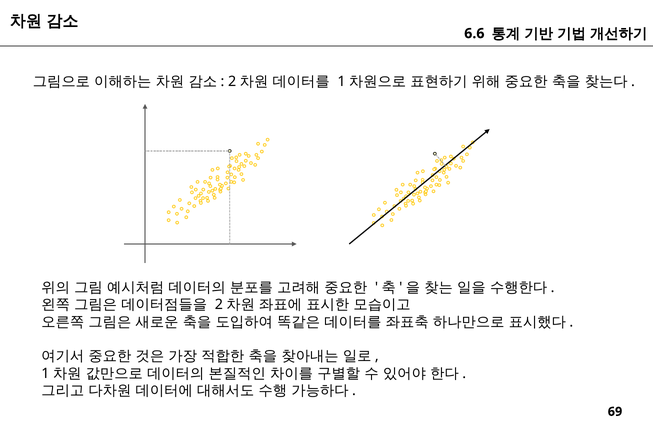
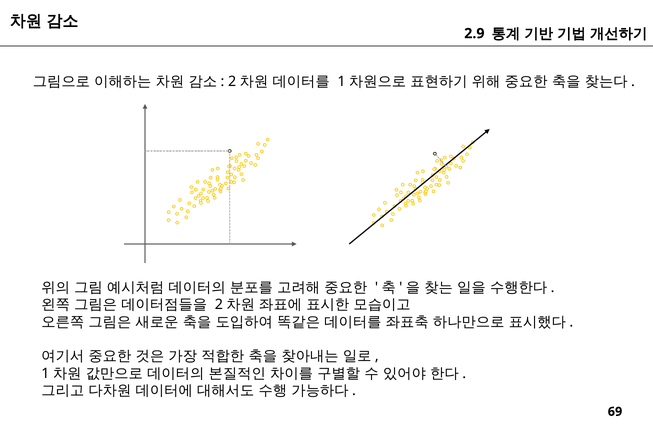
6.6: 6.6 -> 2.9
